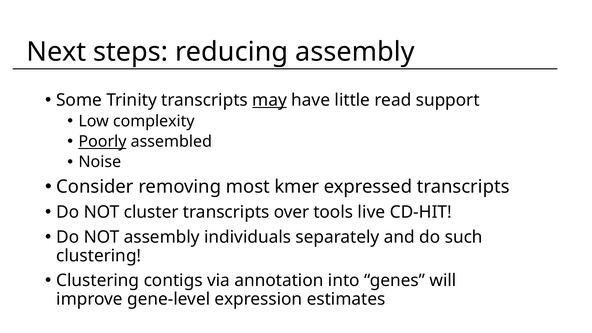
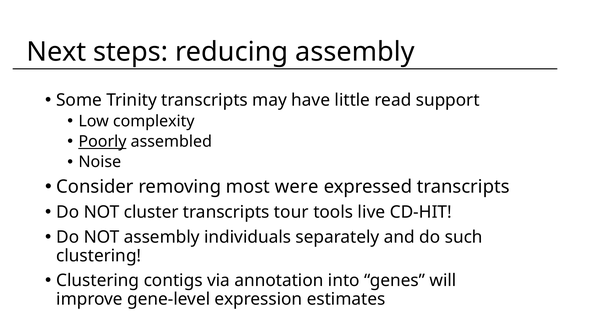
may underline: present -> none
kmer: kmer -> were
over: over -> tour
